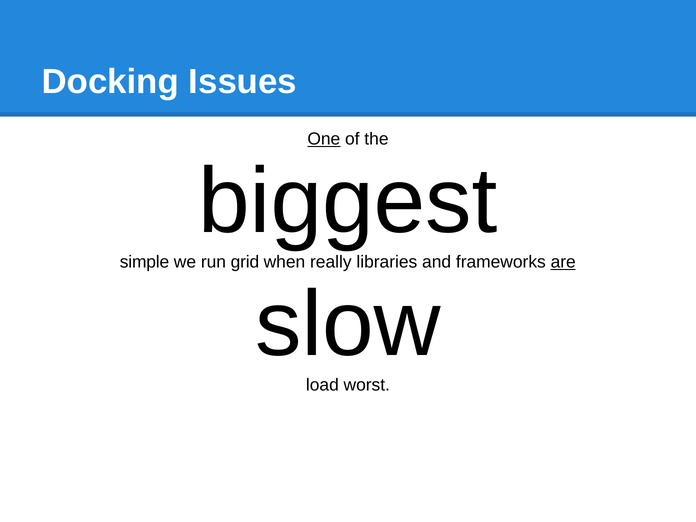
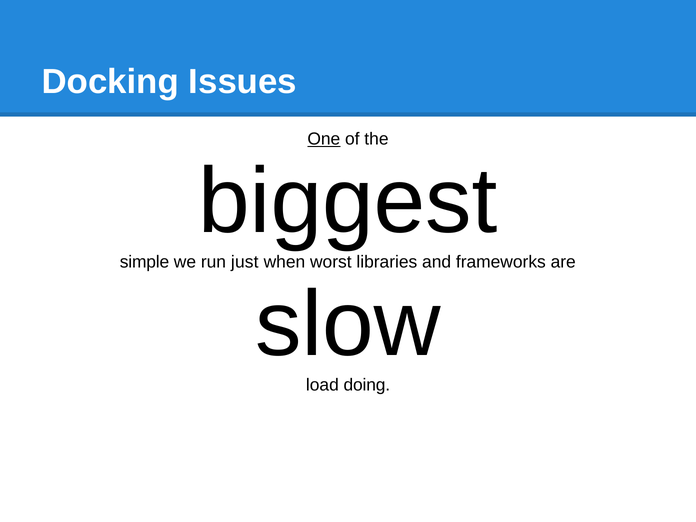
grid: grid -> just
really: really -> worst
are underline: present -> none
worst: worst -> doing
